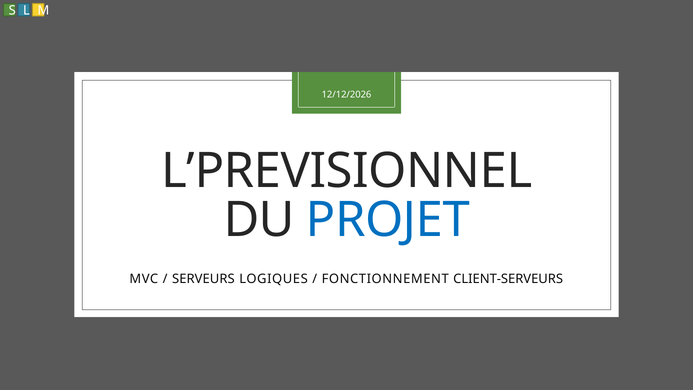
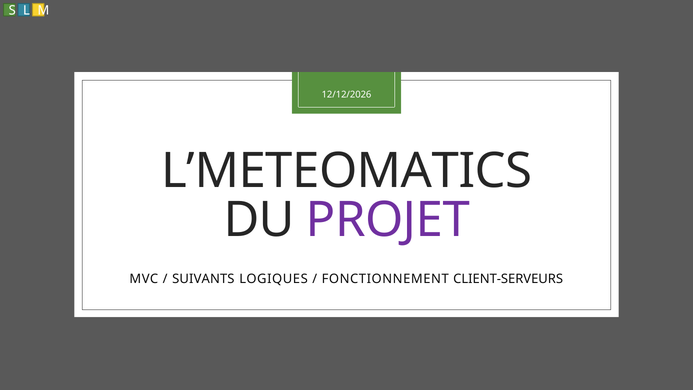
L’PREVISIONNEL: L’PREVISIONNEL -> L’METEOMATICS
PROJET colour: blue -> purple
SERVEURS: SERVEURS -> SUIVANTS
